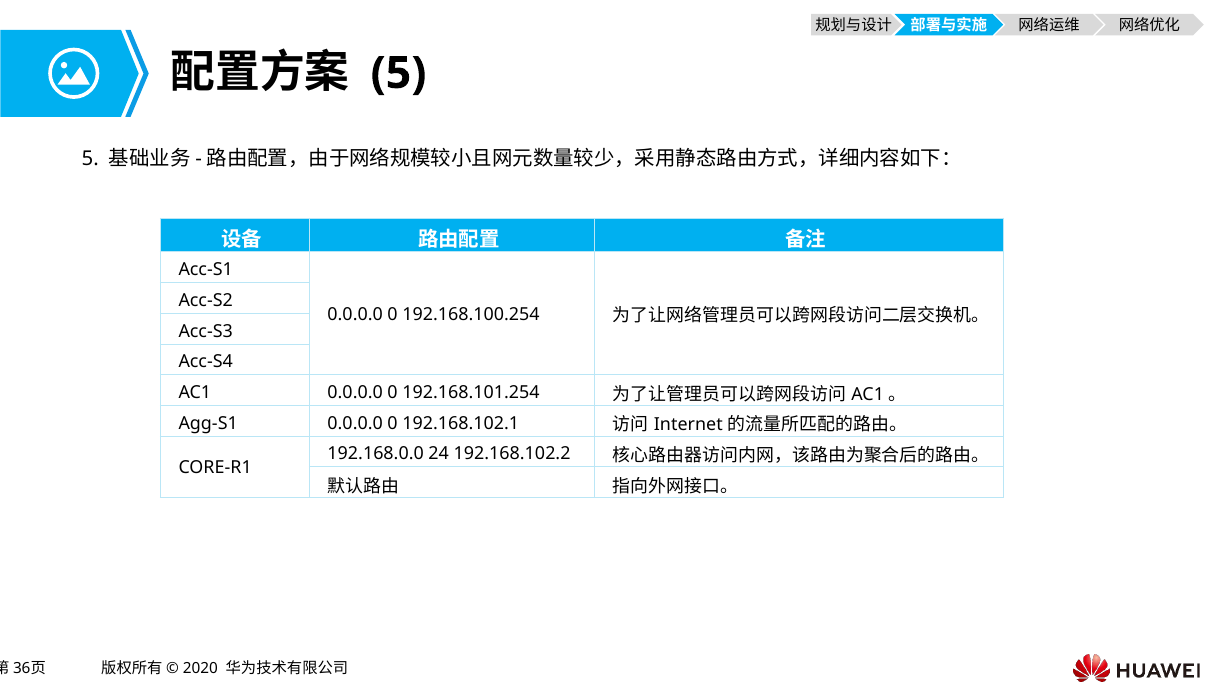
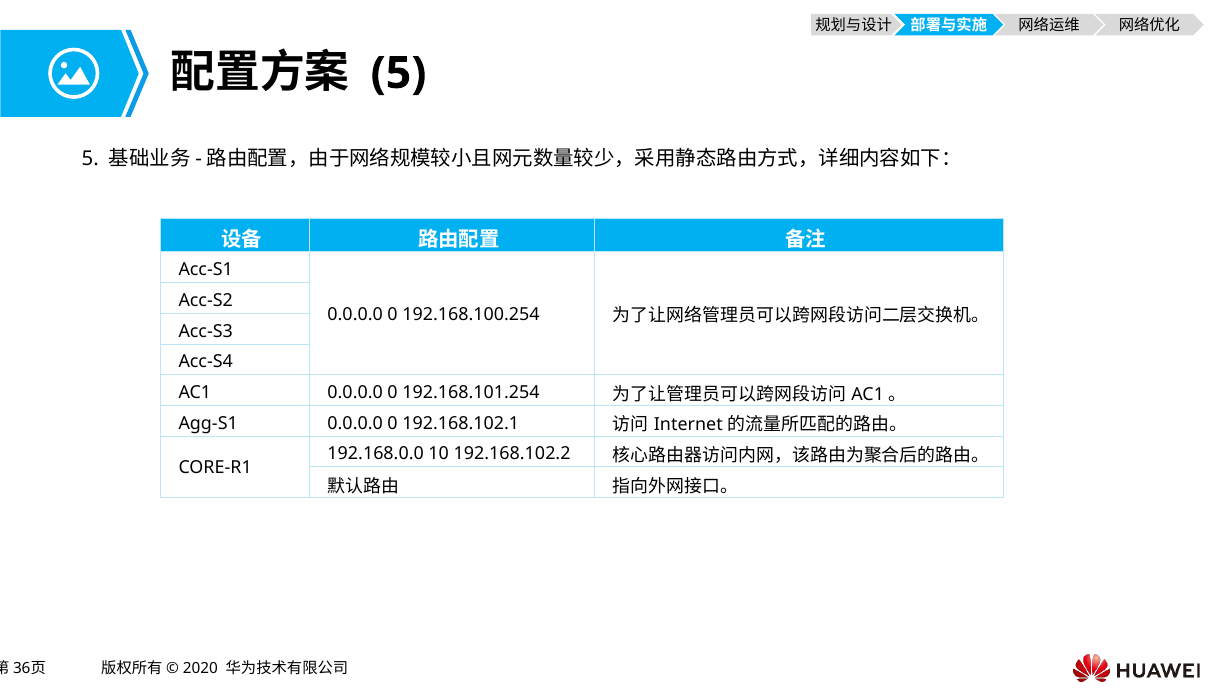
24: 24 -> 10
